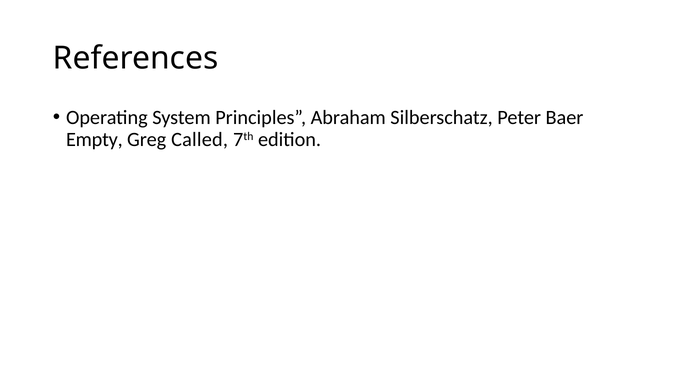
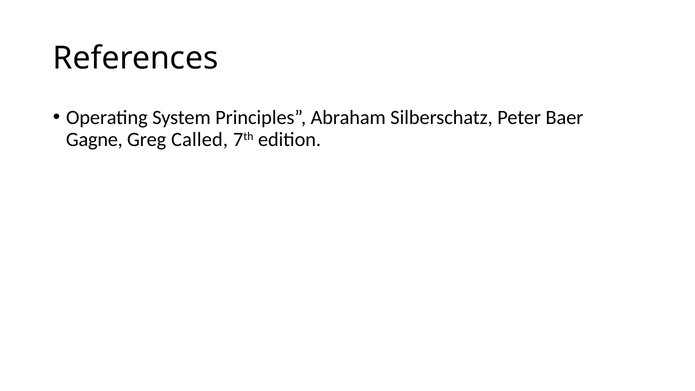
Empty: Empty -> Gagne
